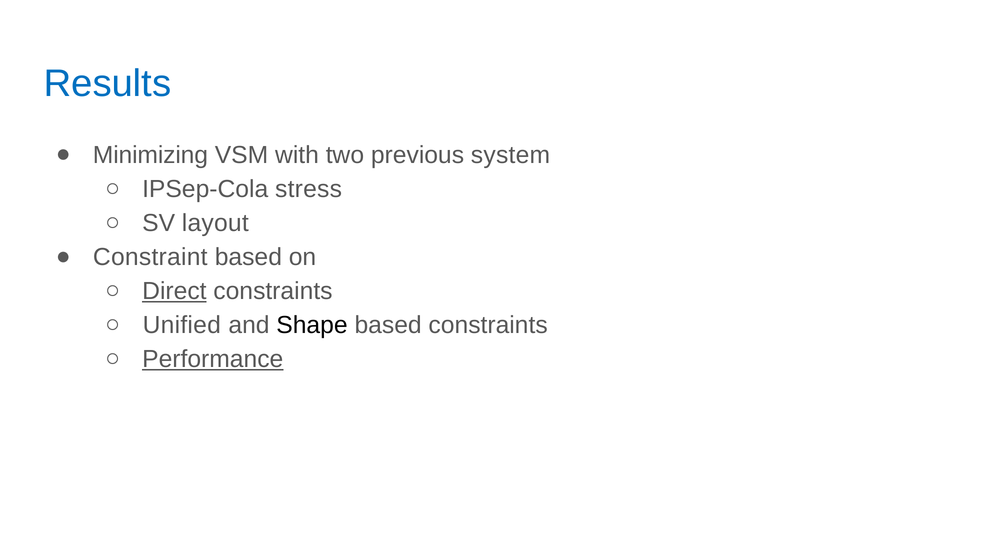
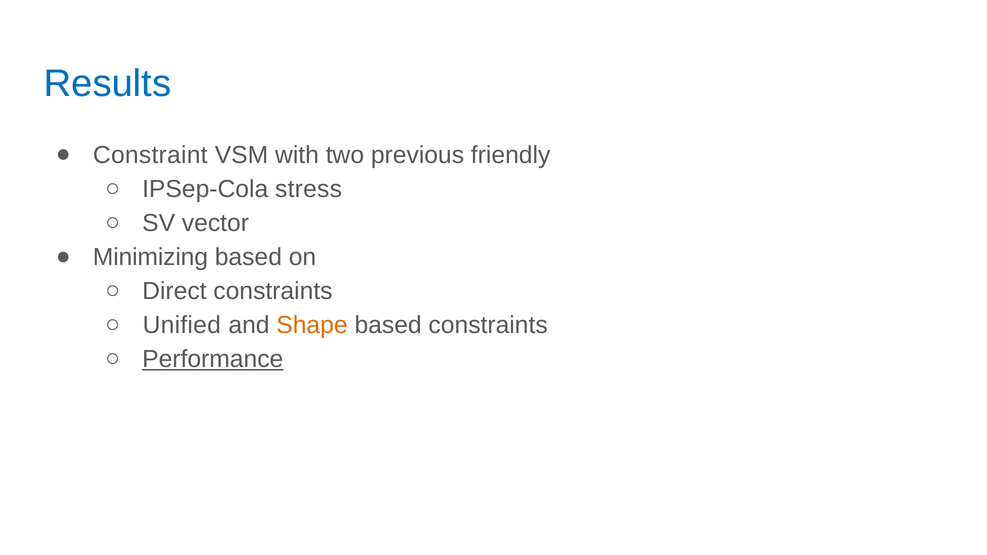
Minimizing: Minimizing -> Constraint
system: system -> friendly
layout: layout -> vector
Constraint: Constraint -> Minimizing
Direct underline: present -> none
Shape colour: black -> orange
